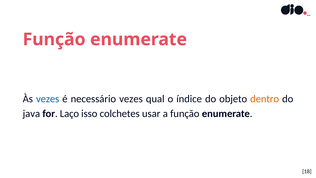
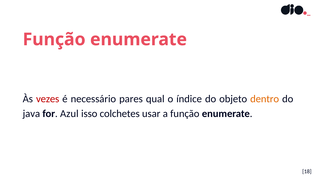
vezes at (48, 99) colour: blue -> red
necessário vezes: vezes -> pares
Laço: Laço -> Azul
